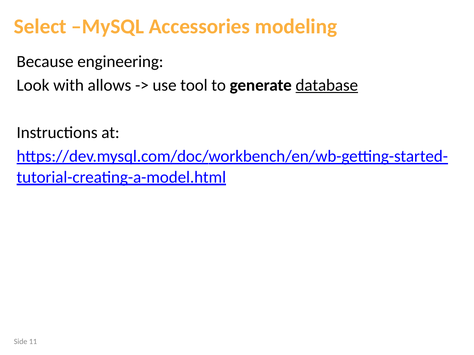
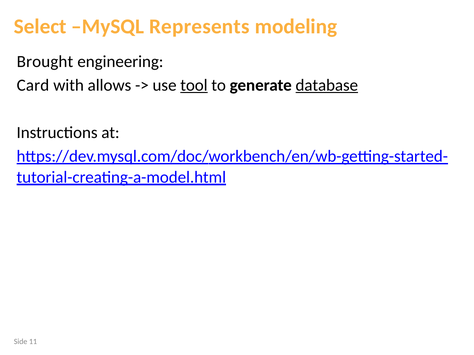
Accessories: Accessories -> Represents
Because: Because -> Brought
Look: Look -> Card
tool underline: none -> present
